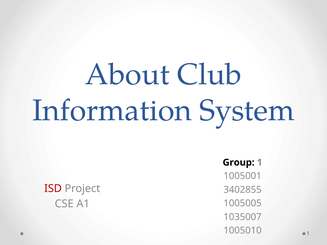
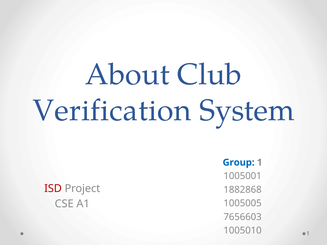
Information: Information -> Verification
Group colour: black -> blue
3402855: 3402855 -> 1882868
1035007: 1035007 -> 7656603
